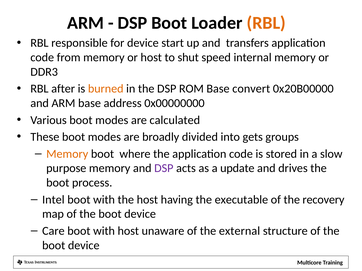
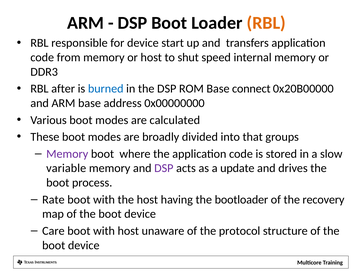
burned colour: orange -> blue
convert: convert -> connect
gets: gets -> that
Memory at (67, 154) colour: orange -> purple
purpose: purpose -> variable
Intel: Intel -> Rate
executable: executable -> bootloader
external: external -> protocol
